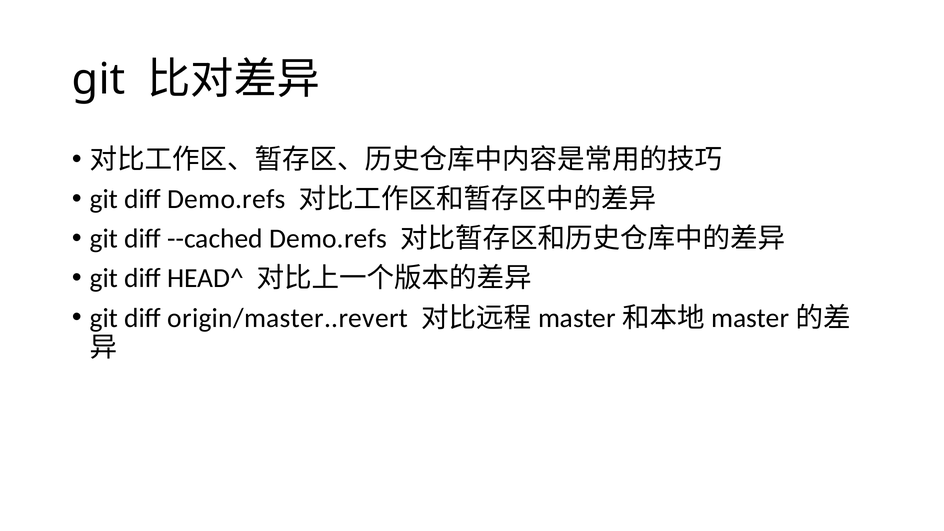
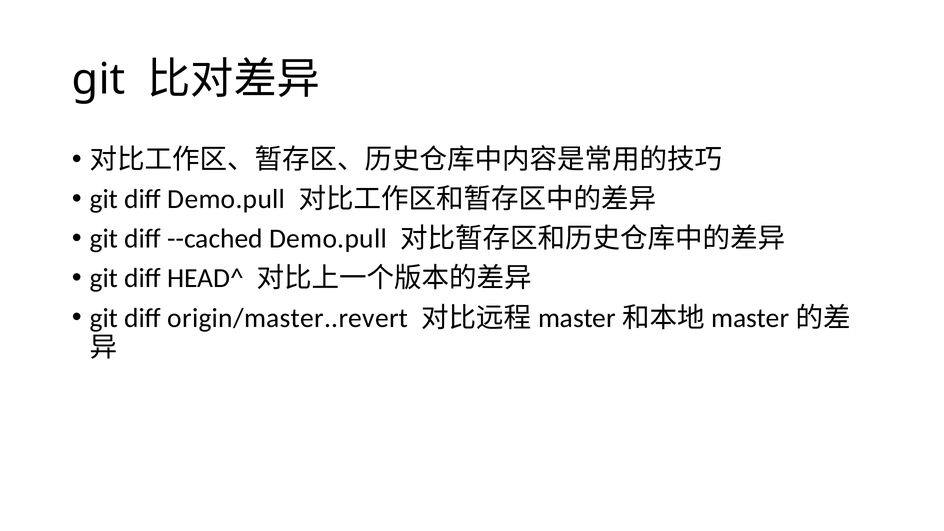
diff Demo.refs: Demo.refs -> Demo.pull
--cached Demo.refs: Demo.refs -> Demo.pull
